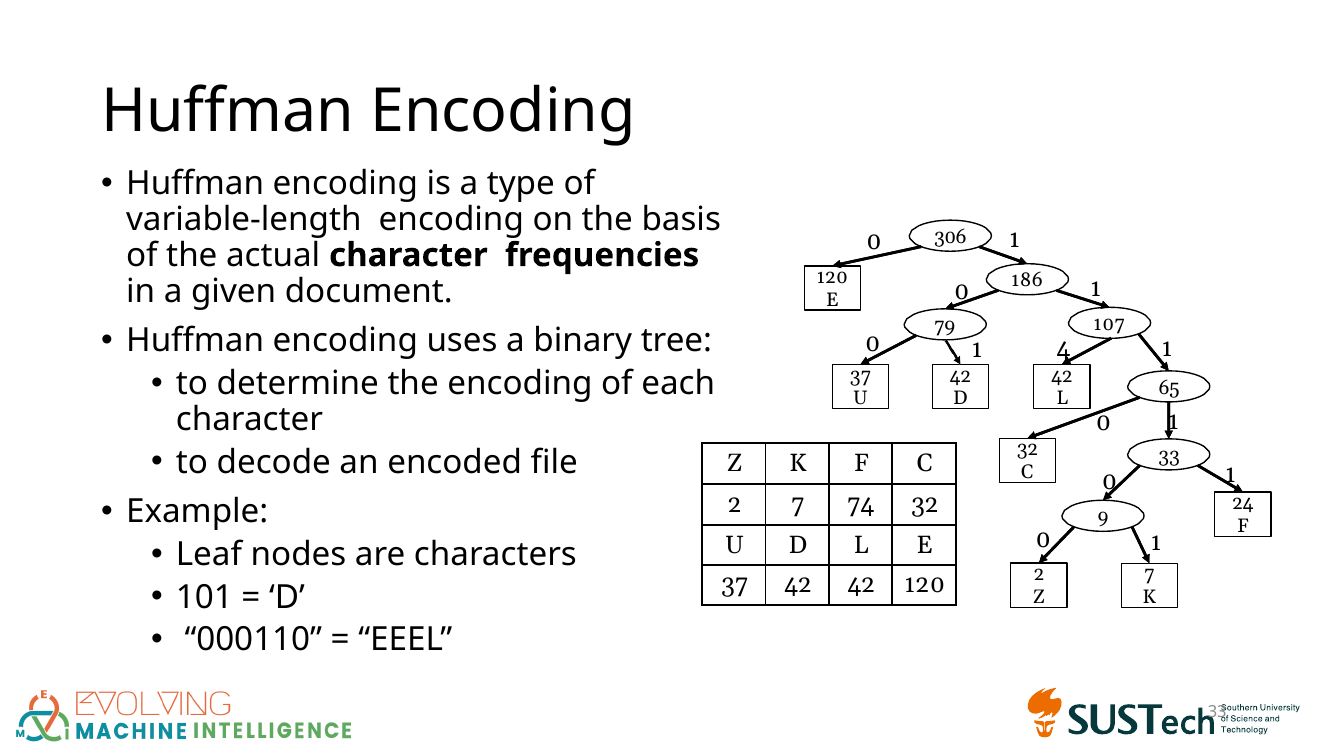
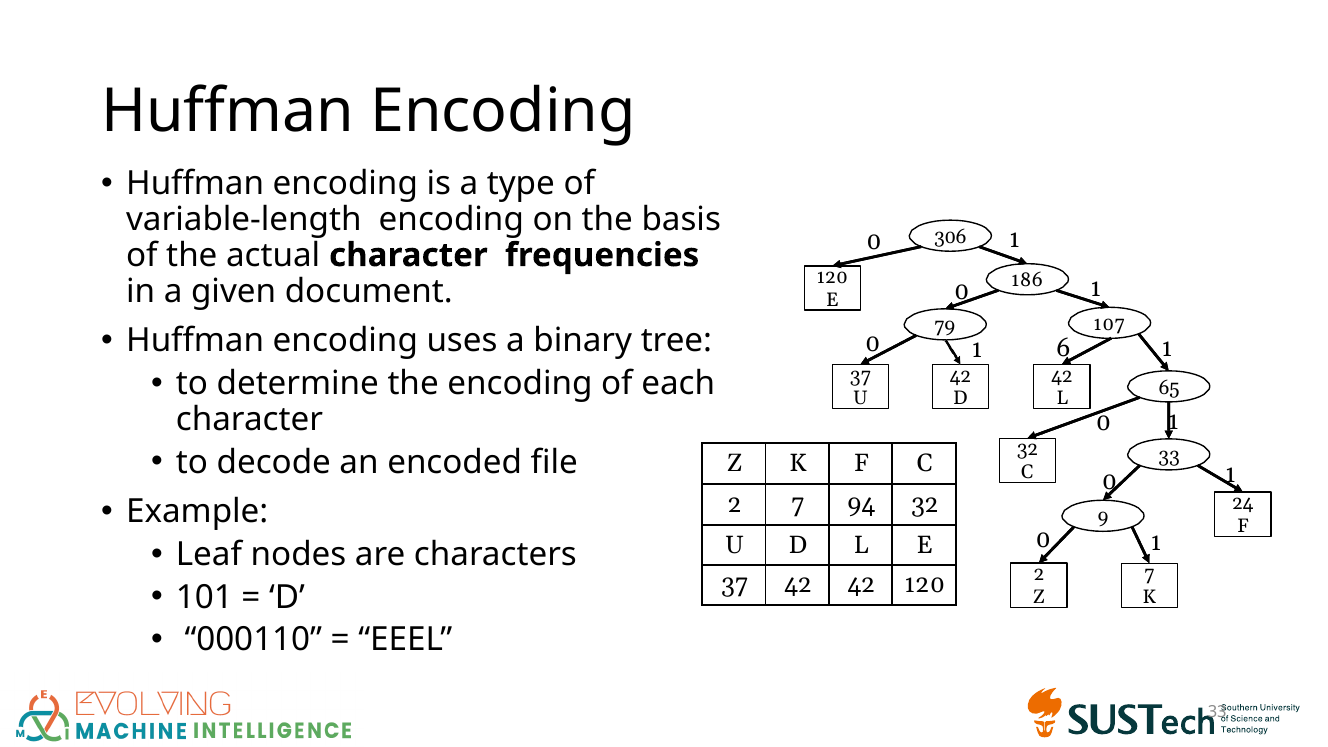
4: 4 -> 6
74: 74 -> 94
